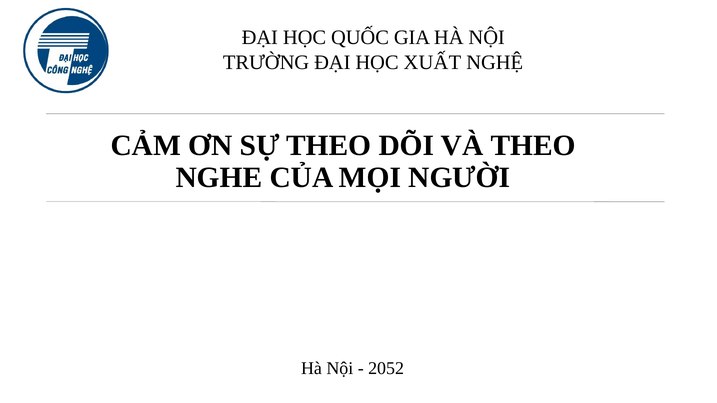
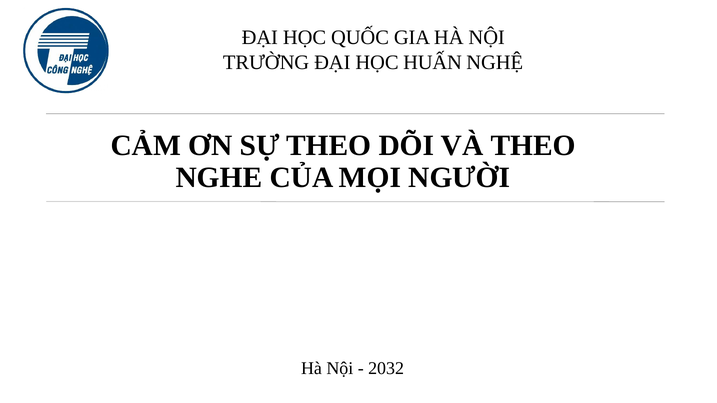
XUẤT: XUẤT -> HUẤN
2052: 2052 -> 2032
